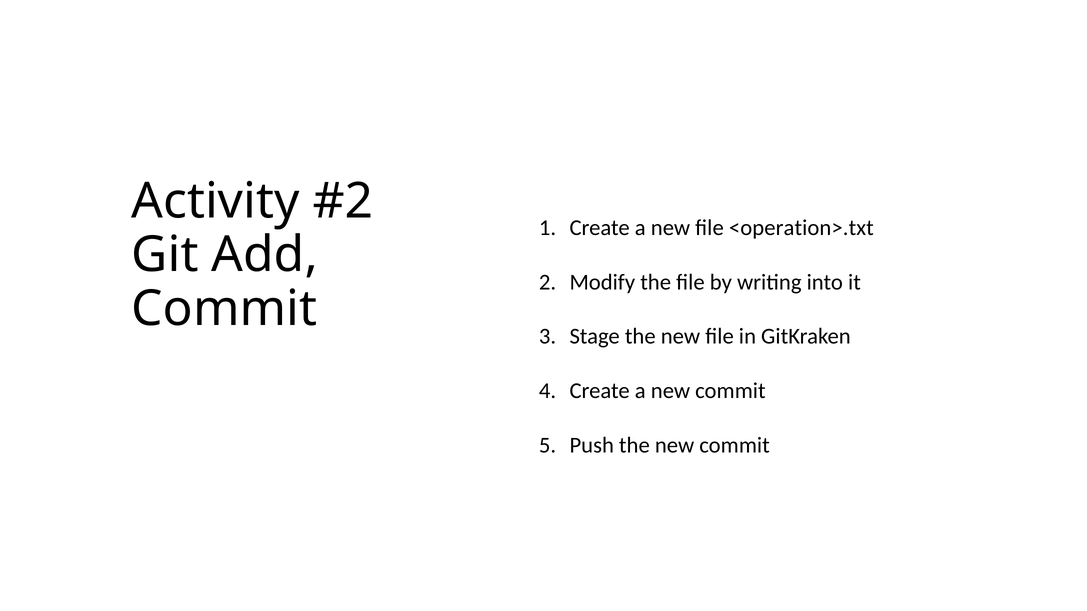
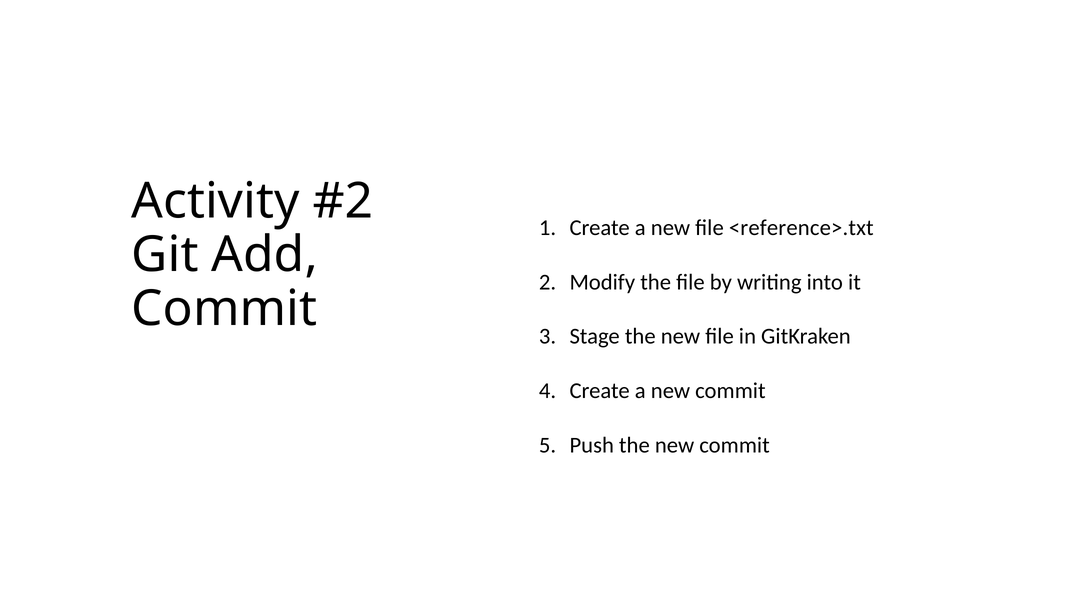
<operation>.txt: <operation>.txt -> <reference>.txt
